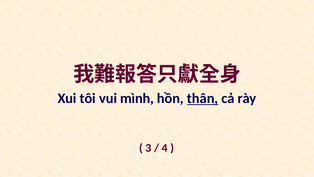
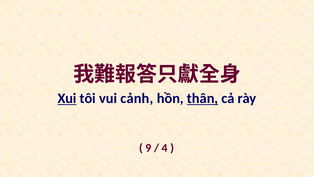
Xui underline: none -> present
mình: mình -> cảnh
3: 3 -> 9
